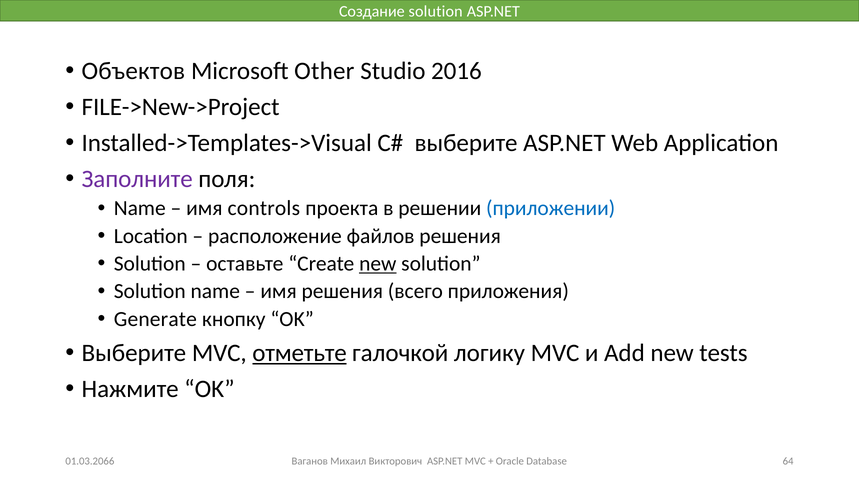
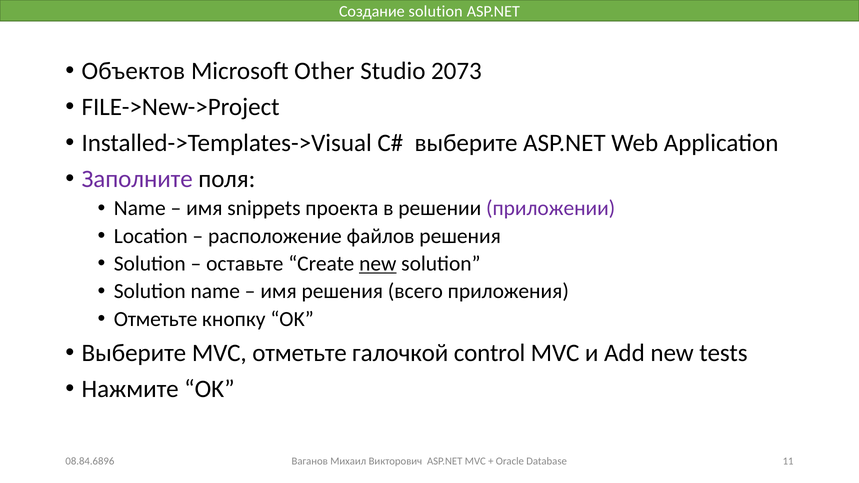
2016: 2016 -> 2073
controls: controls -> snippets
приложении colour: blue -> purple
Generate at (155, 319): Generate -> Отметьте
отметьте at (300, 353) underline: present -> none
логику: логику -> control
64: 64 -> 11
01.03.2066: 01.03.2066 -> 08.84.6896
